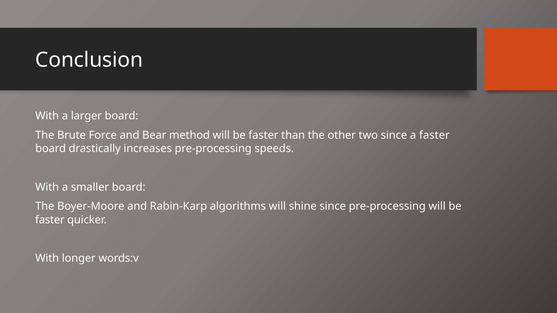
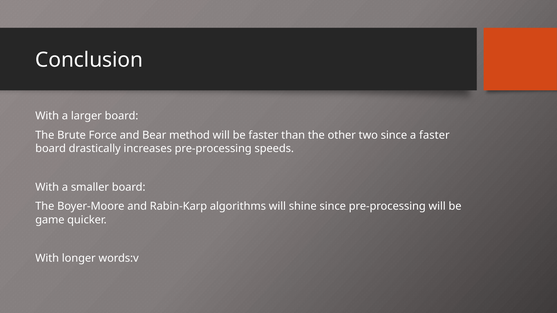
faster at (50, 220): faster -> game
